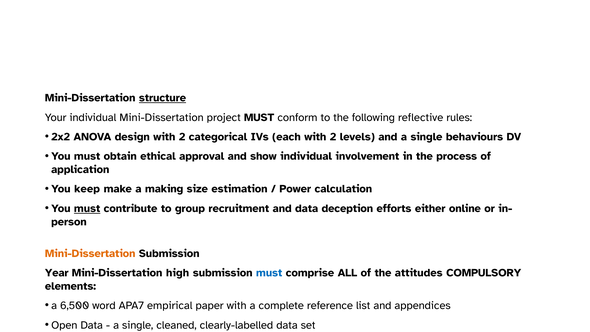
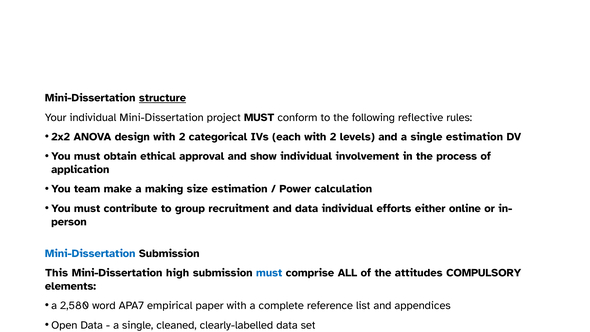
single behaviours: behaviours -> estimation
keep: keep -> team
must at (87, 208) underline: present -> none
data deception: deception -> individual
Mini-Dissertation at (90, 253) colour: orange -> blue
Year at (57, 273): Year -> This
6,500: 6,500 -> 2,580
